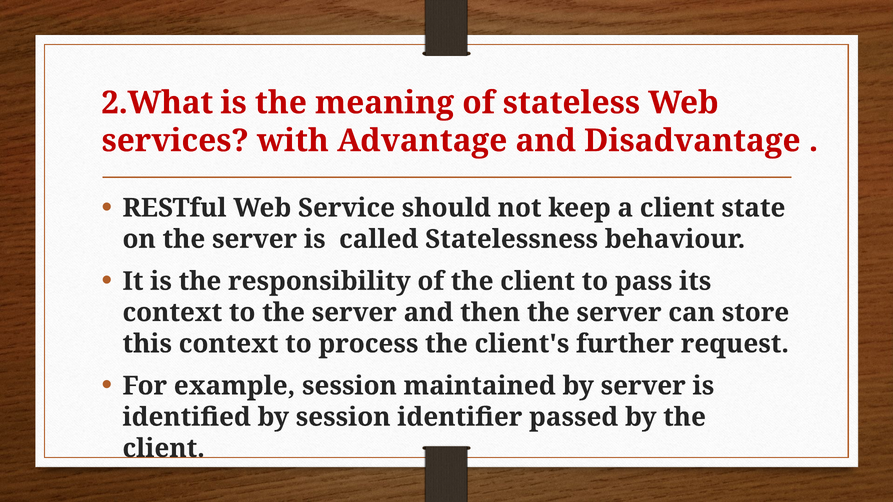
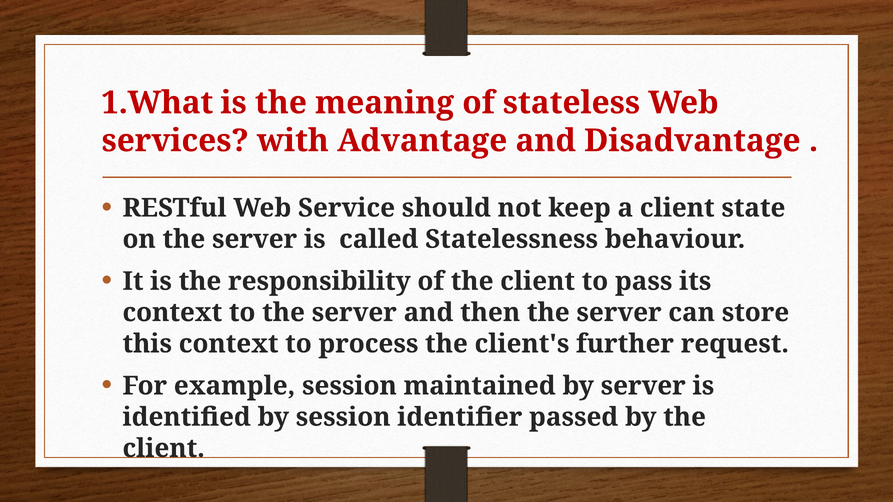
2.What: 2.What -> 1.What
